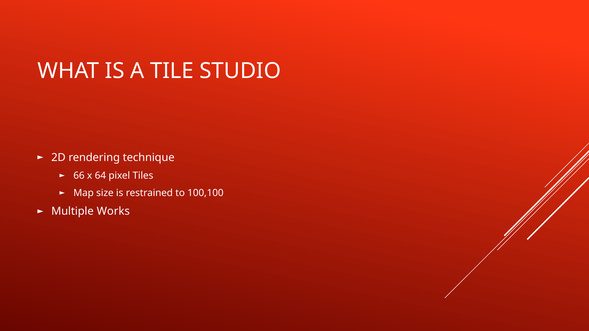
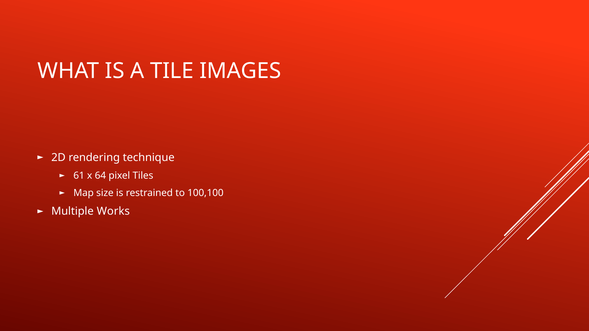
STUDIO: STUDIO -> IMAGES
66: 66 -> 61
